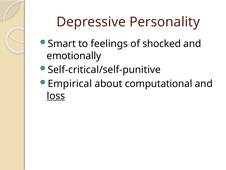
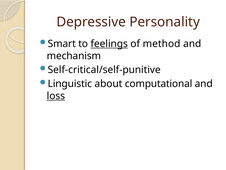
feelings underline: none -> present
shocked: shocked -> method
emotionally: emotionally -> mechanism
Empirical: Empirical -> Linguistic
